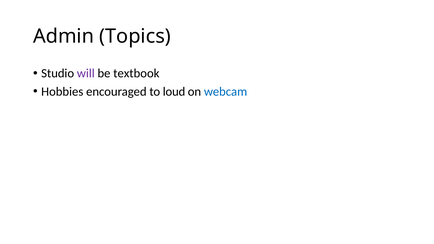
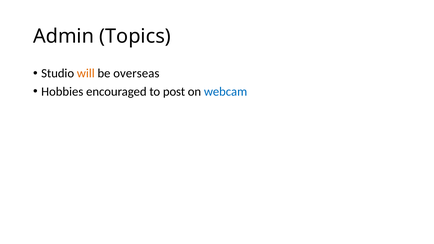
will colour: purple -> orange
textbook: textbook -> overseas
loud: loud -> post
